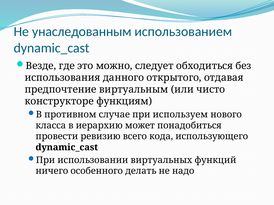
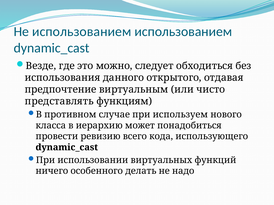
Не унаследованным: унаследованным -> использованием
конструкторе: конструкторе -> представлять
